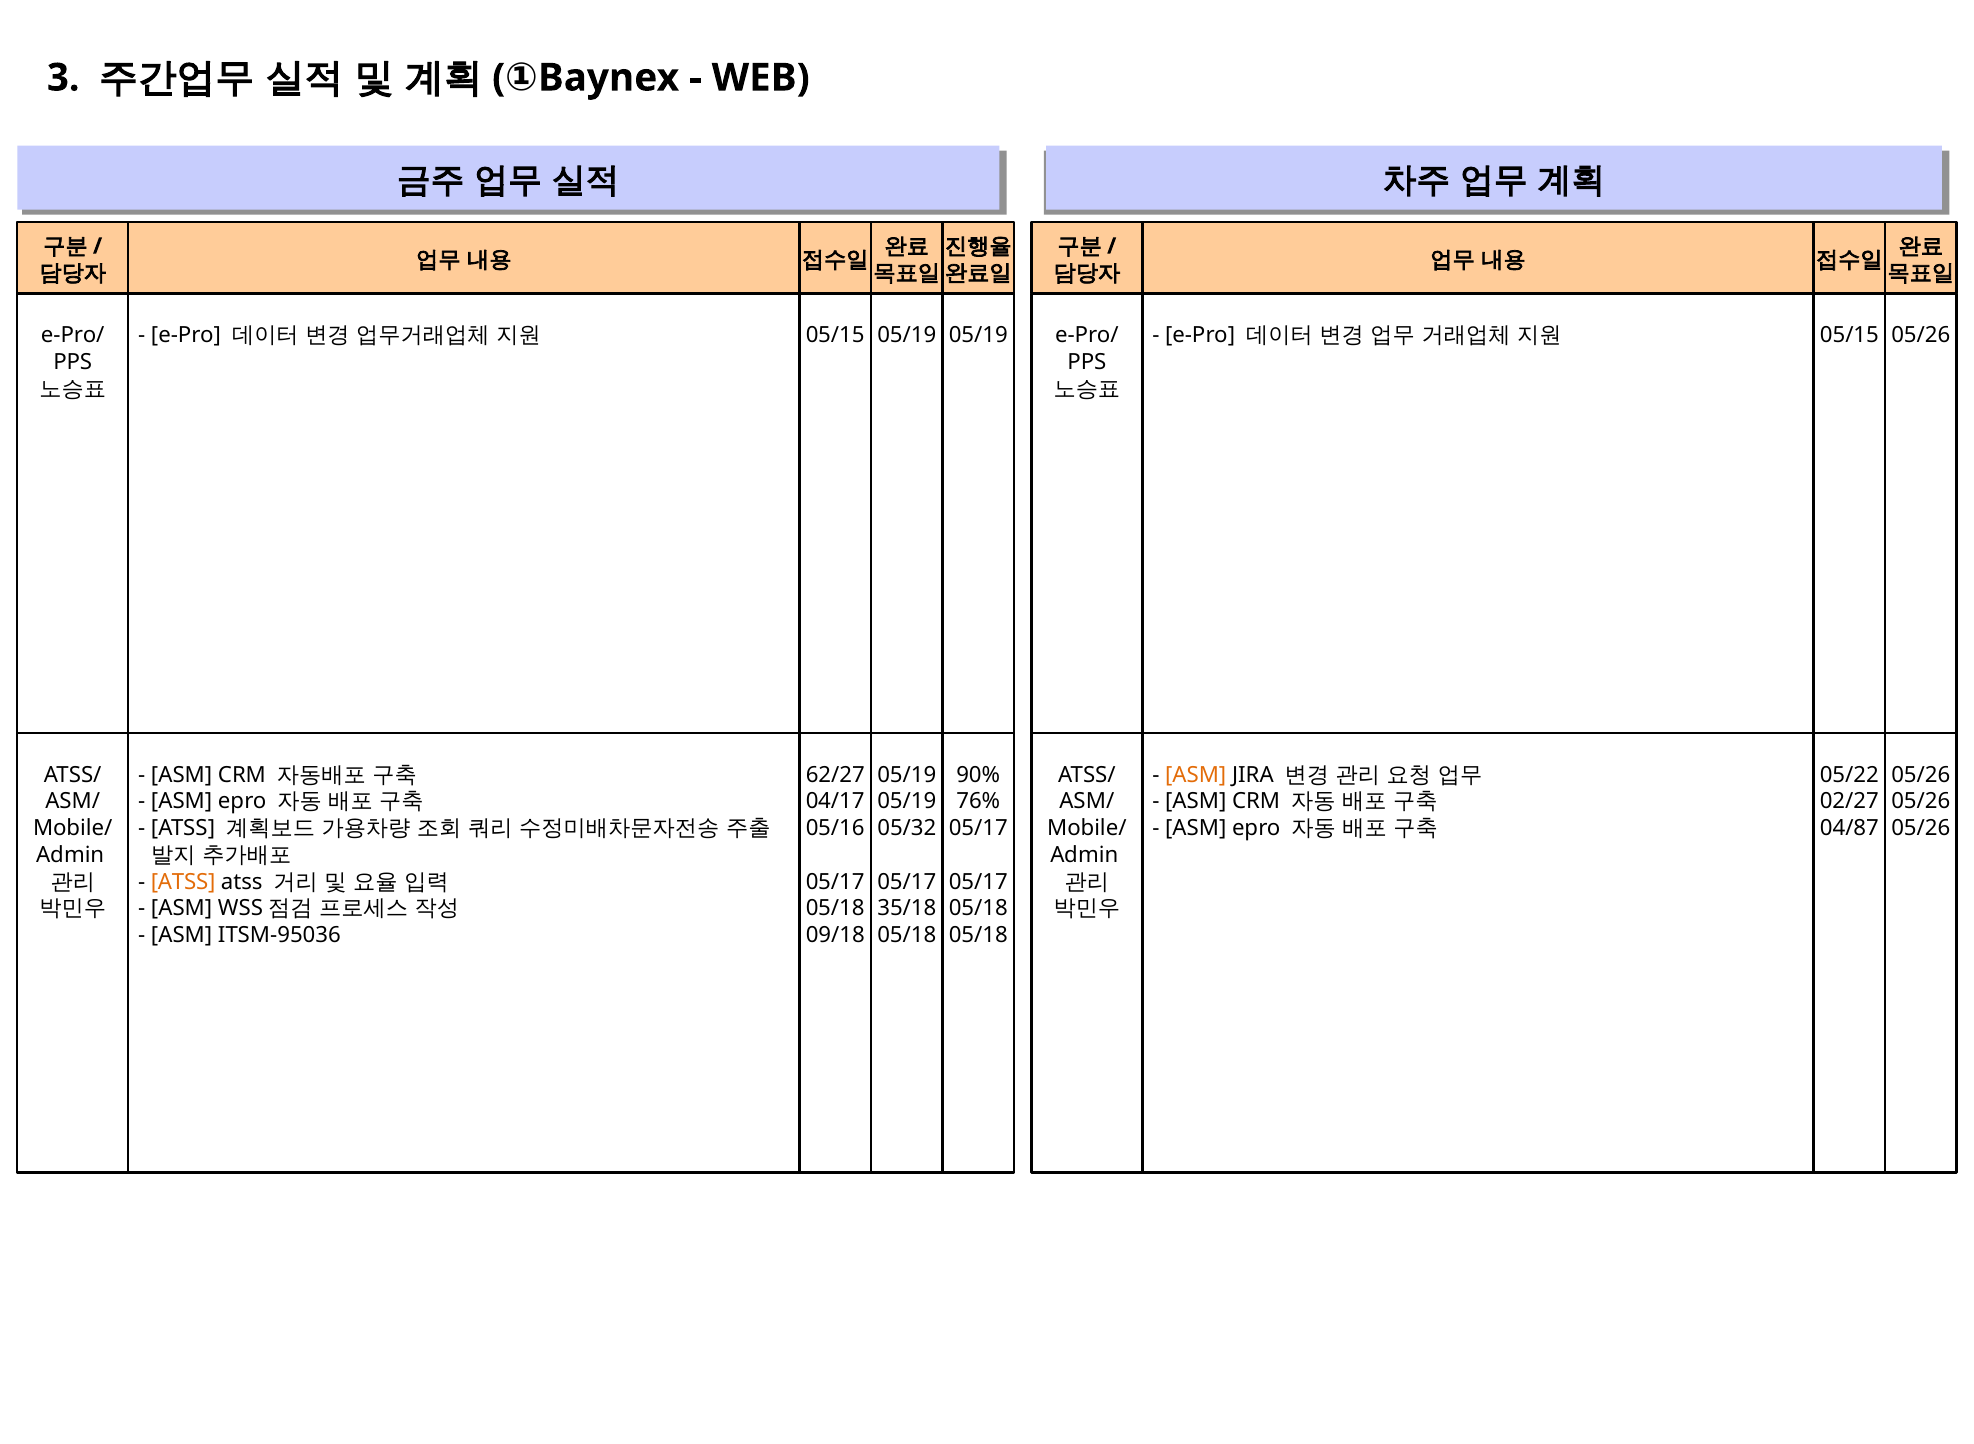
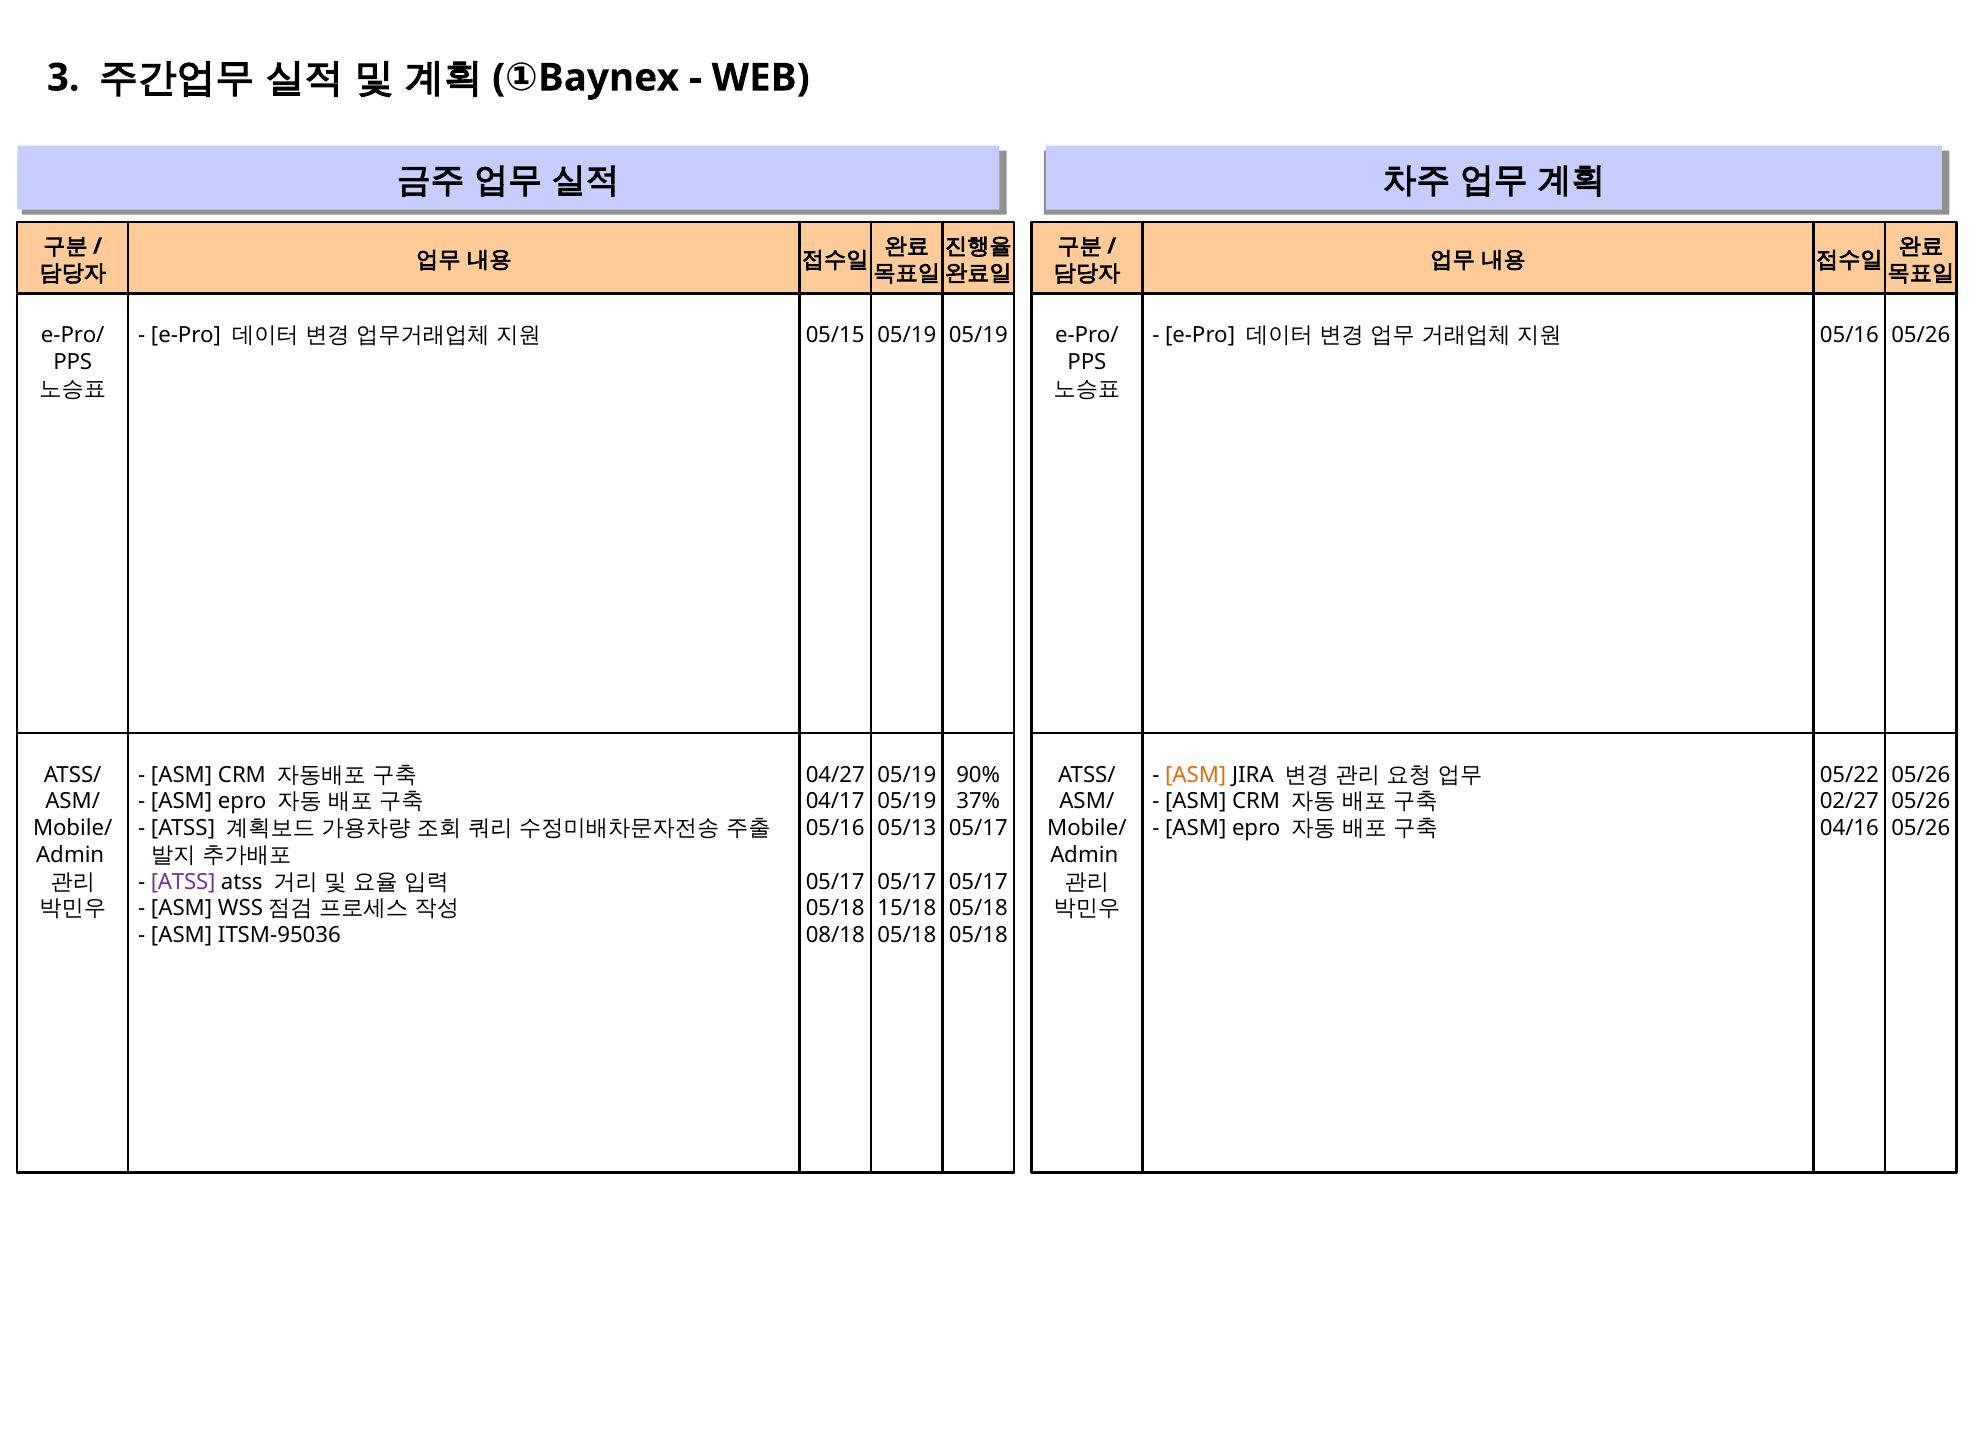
05/15 at (1849, 335): 05/15 -> 05/16
62/27: 62/27 -> 04/27
76%: 76% -> 37%
05/32: 05/32 -> 05/13
04/87: 04/87 -> 04/16
ATSS at (183, 881) colour: orange -> purple
35/18: 35/18 -> 15/18
09/18: 09/18 -> 08/18
